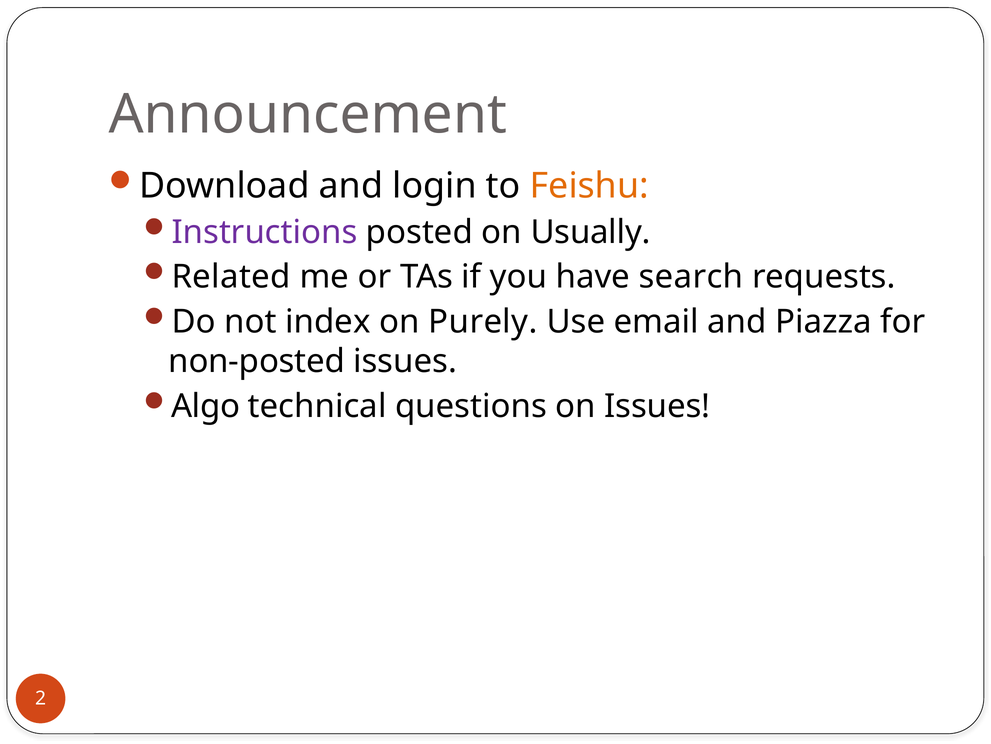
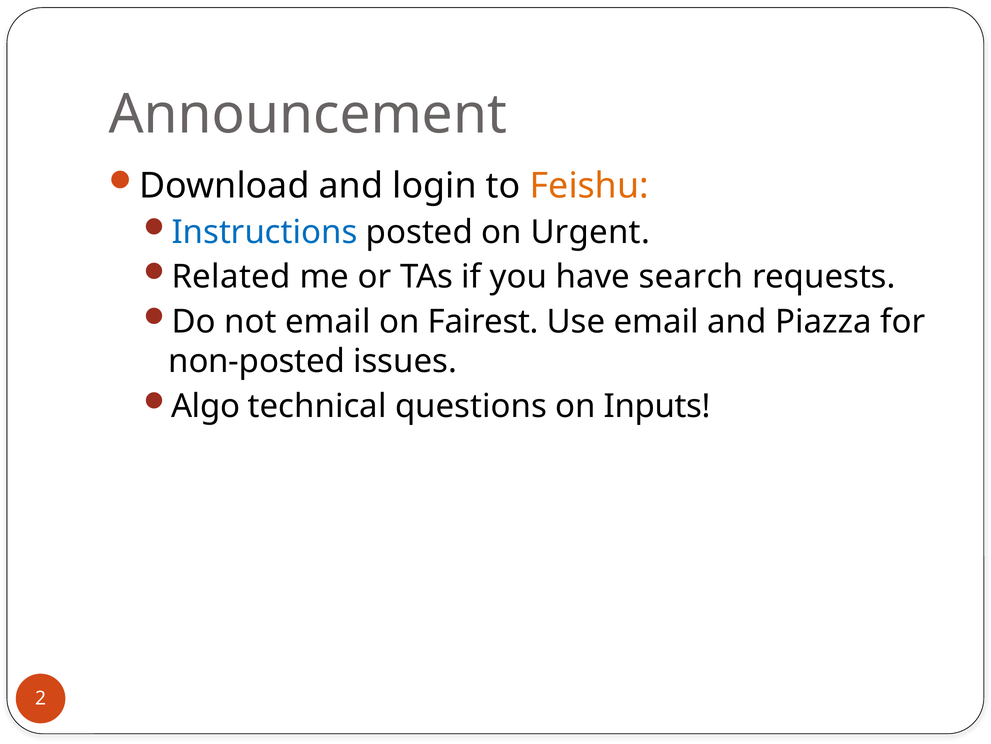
Instructions colour: purple -> blue
Usually: Usually -> Urgent
not index: index -> email
Purely: Purely -> Fairest
on Issues: Issues -> Inputs
